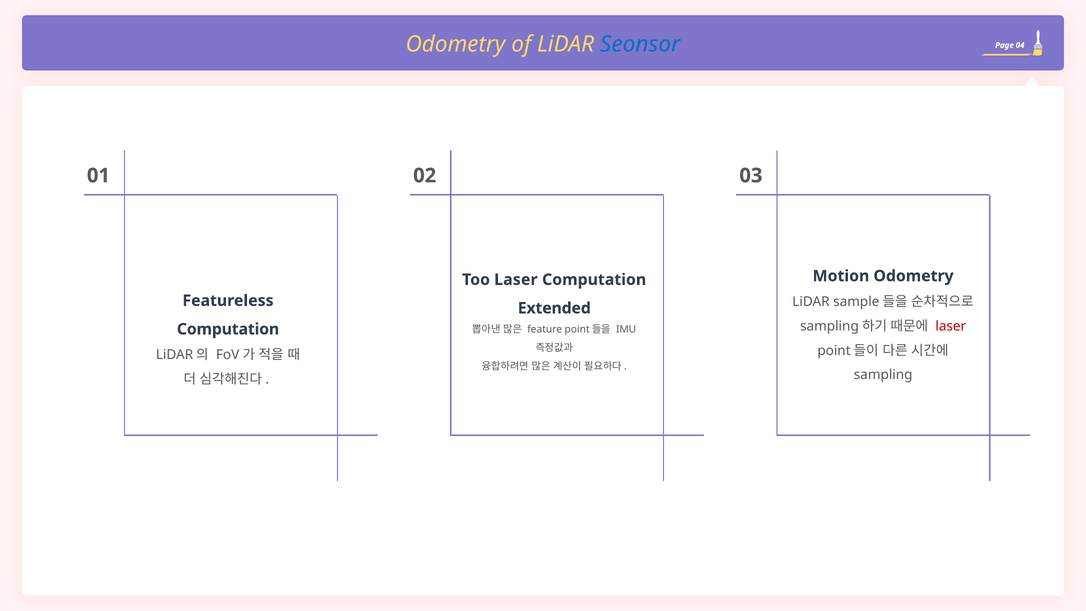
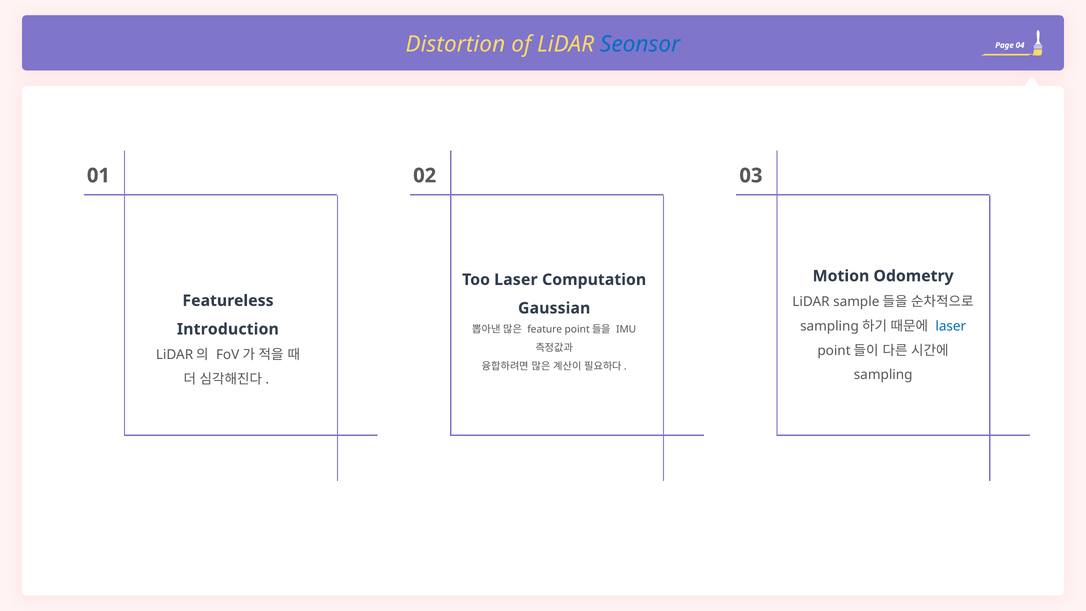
Odometry at (455, 44): Odometry -> Distortion
Extended: Extended -> Gaussian
laser at (951, 326) colour: red -> blue
Computation at (228, 329): Computation -> Introduction
